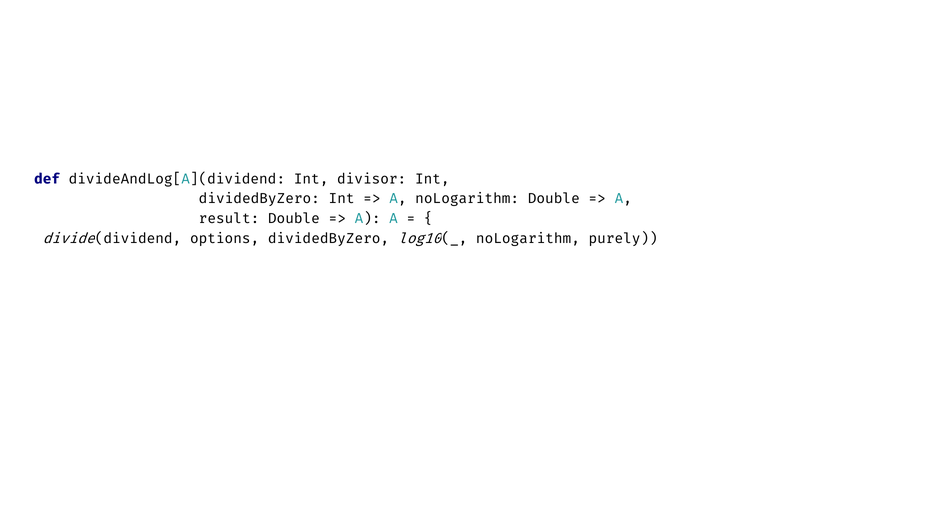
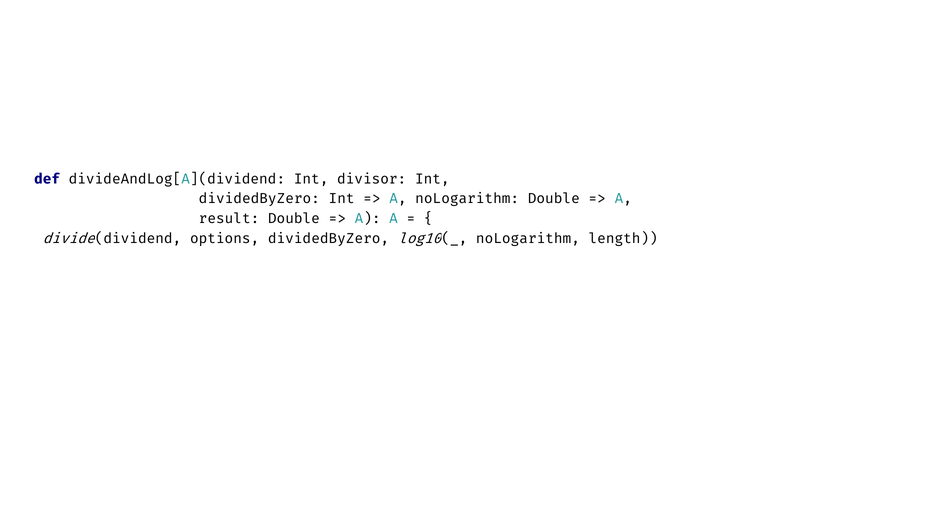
purely: purely -> length
